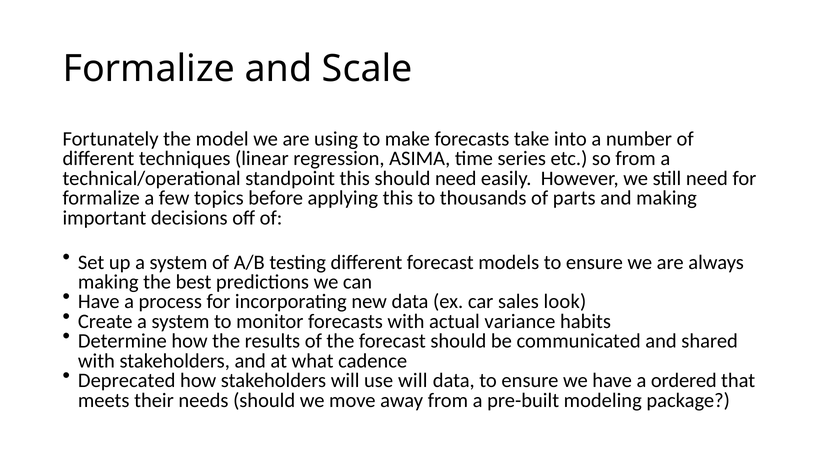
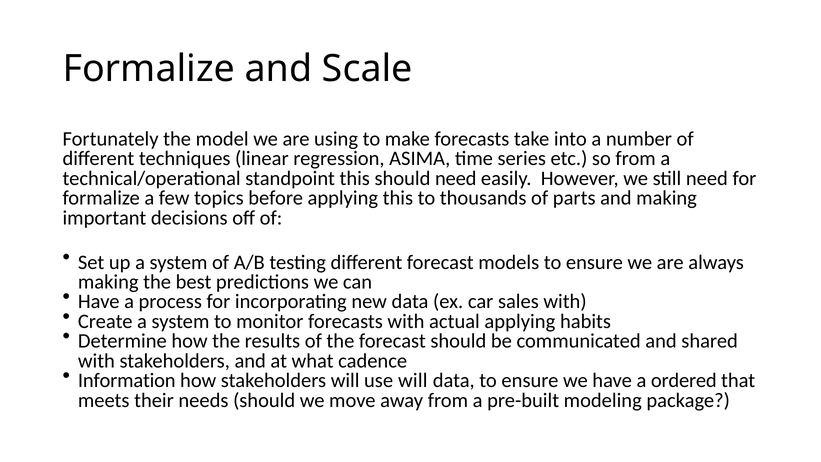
sales look: look -> with
actual variance: variance -> applying
Deprecated: Deprecated -> Information
